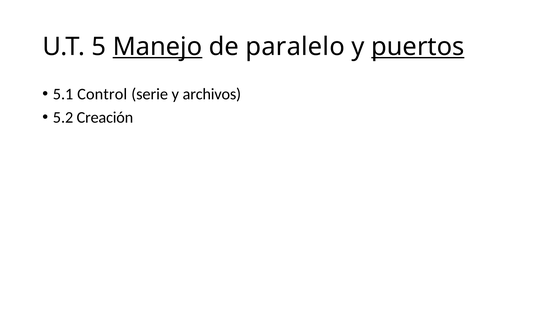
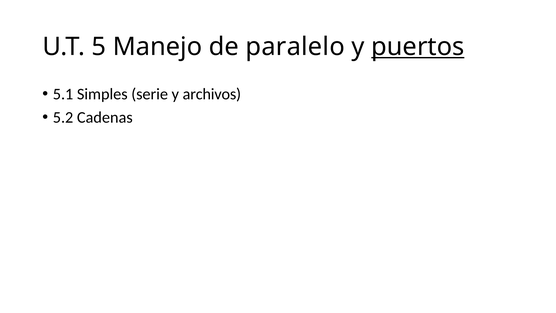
Manejo underline: present -> none
Control: Control -> Simples
Creación: Creación -> Cadenas
